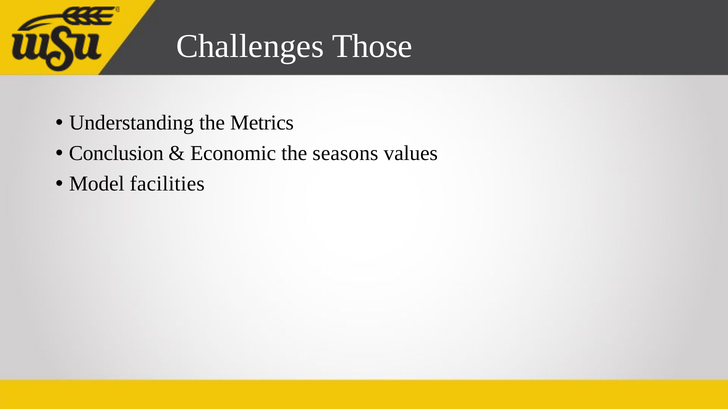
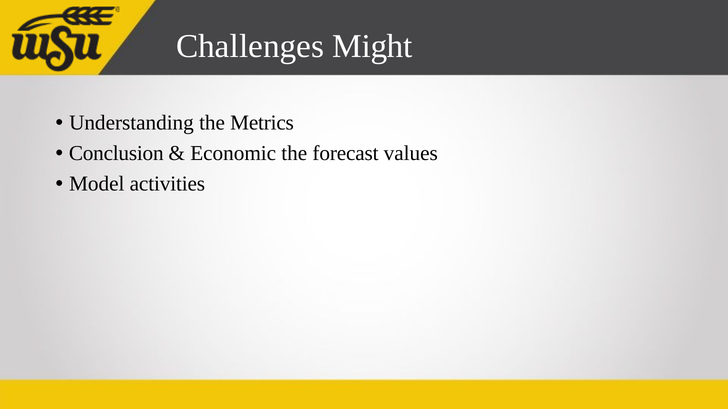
Those: Those -> Might
seasons: seasons -> forecast
facilities: facilities -> activities
